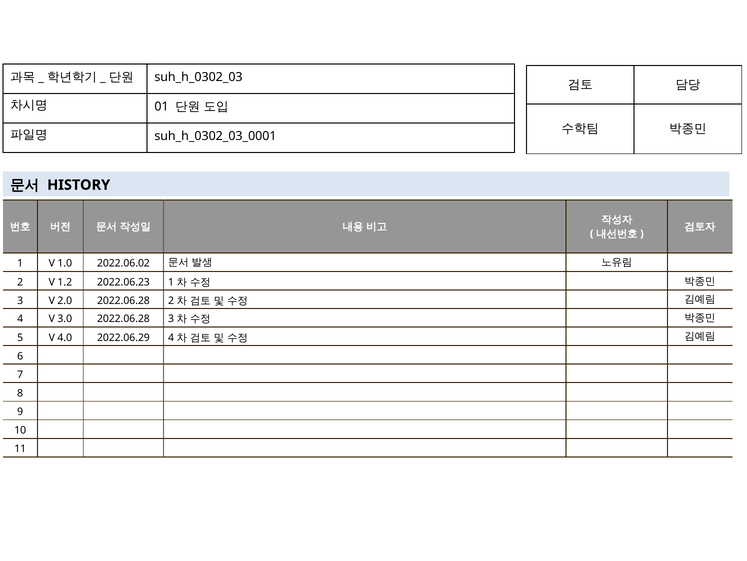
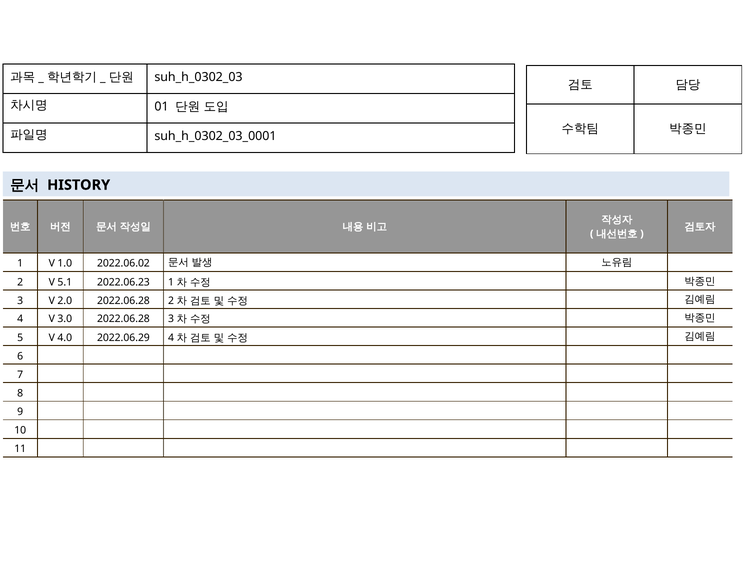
1.2: 1.2 -> 5.1
